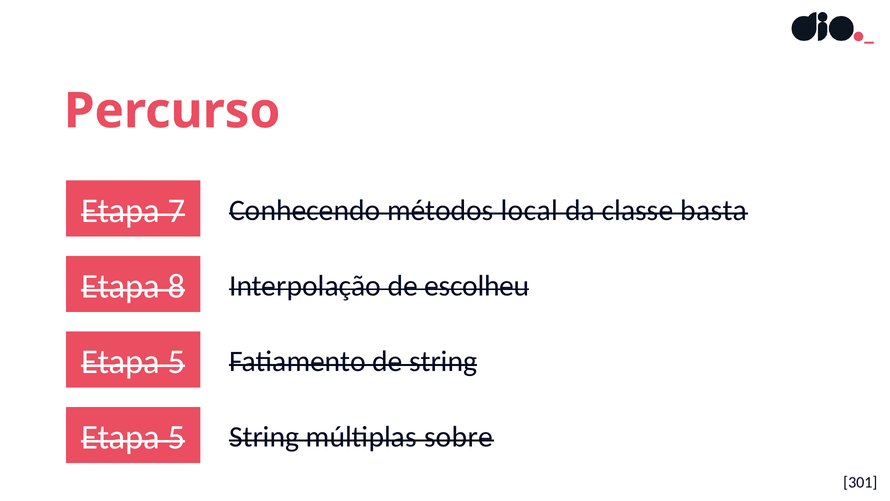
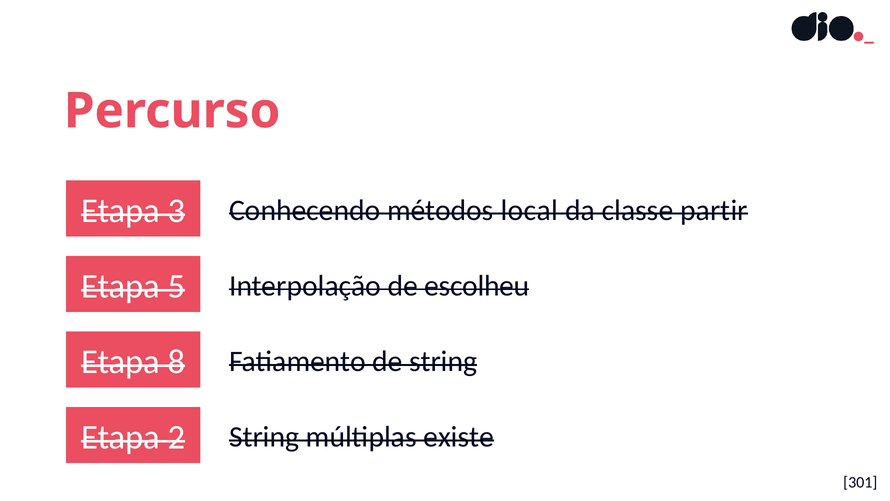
7: 7 -> 3
basta: basta -> partir
8: 8 -> 5
5 at (176, 362): 5 -> 8
5 at (176, 437): 5 -> 2
sobre: sobre -> existe
